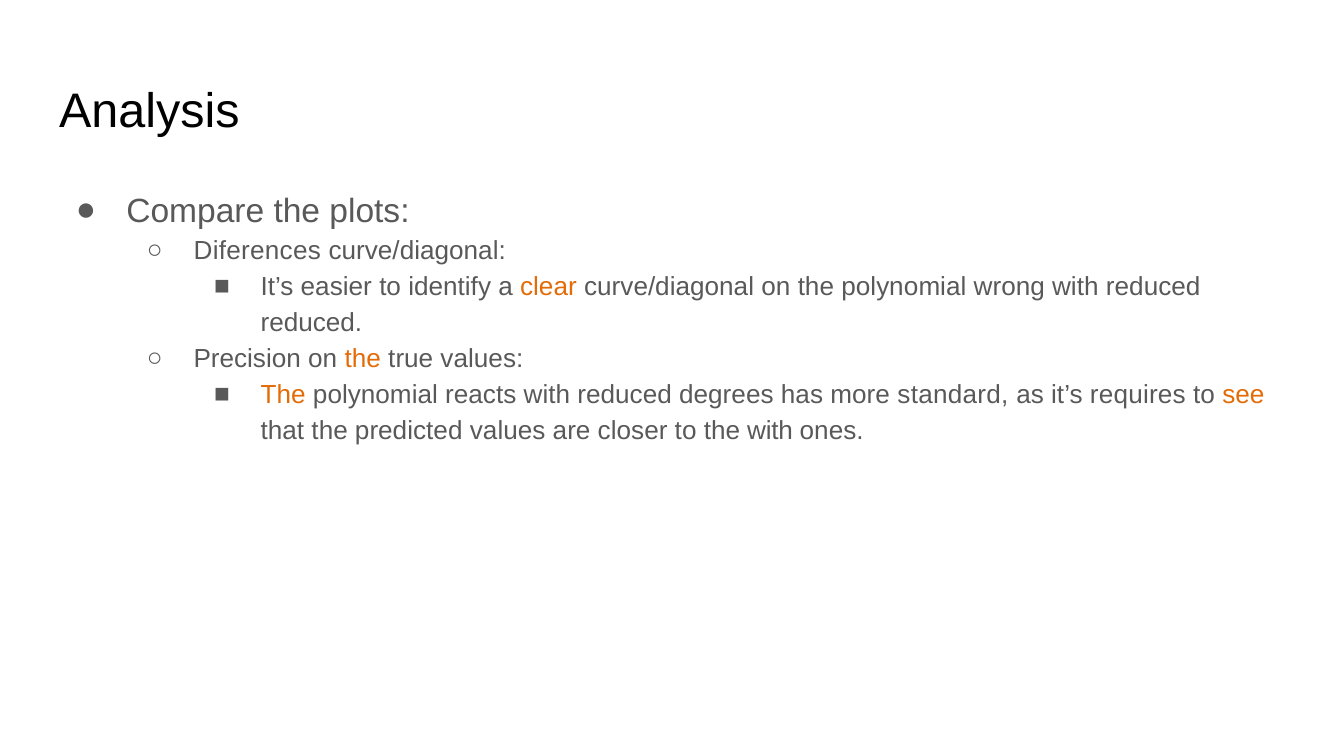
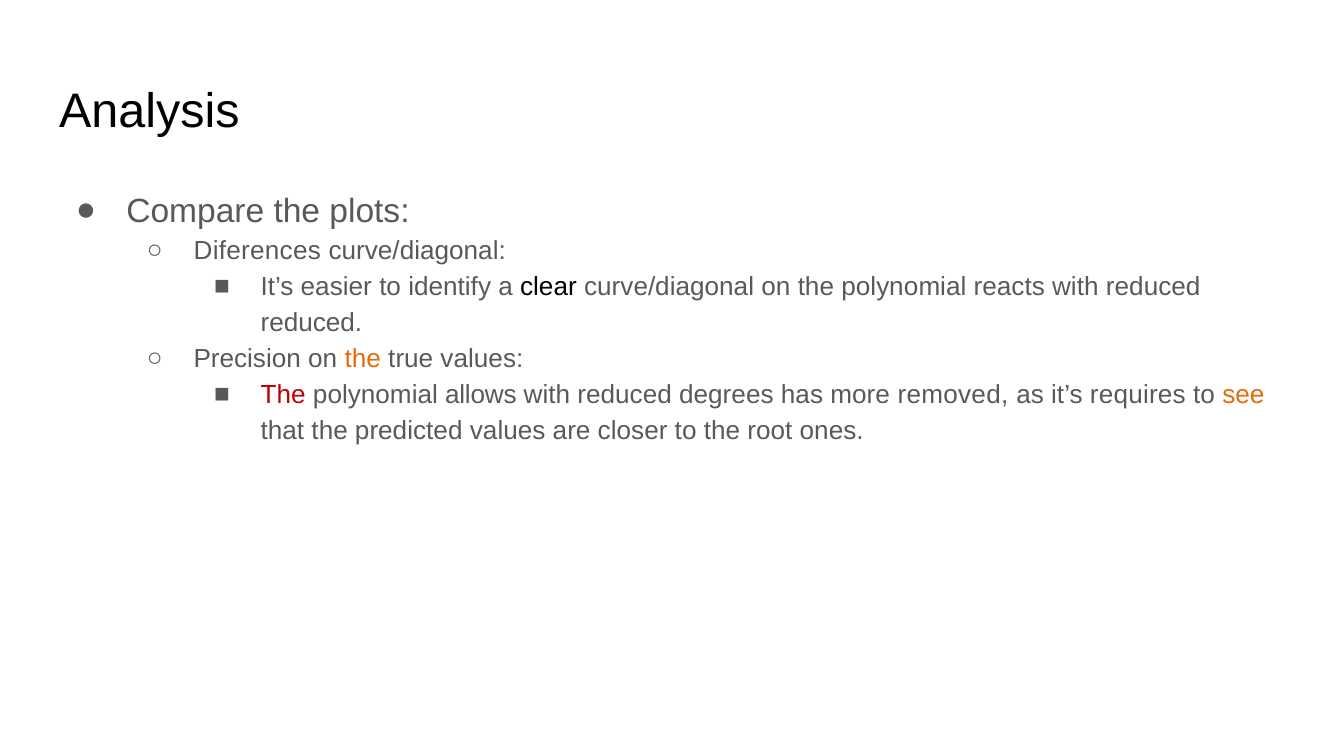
clear colour: orange -> black
wrong: wrong -> reacts
The at (283, 395) colour: orange -> red
reacts: reacts -> allows
standard: standard -> removed
the with: with -> root
